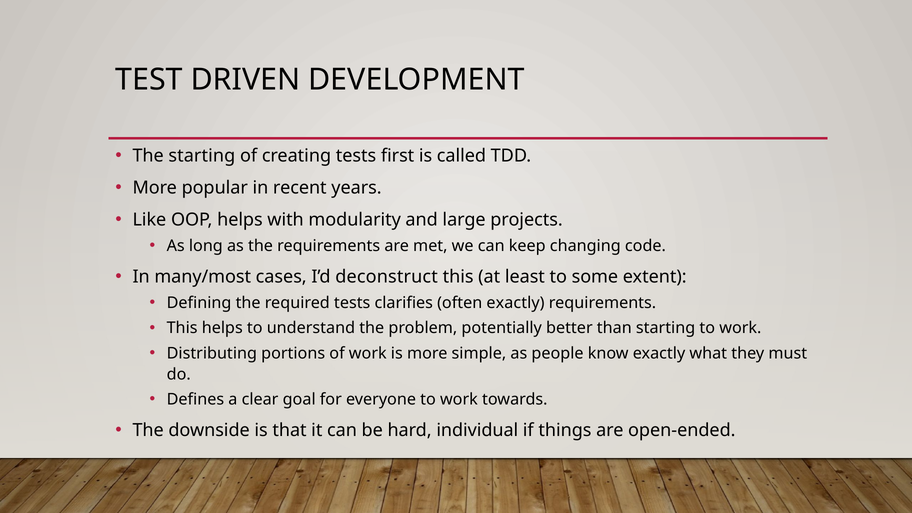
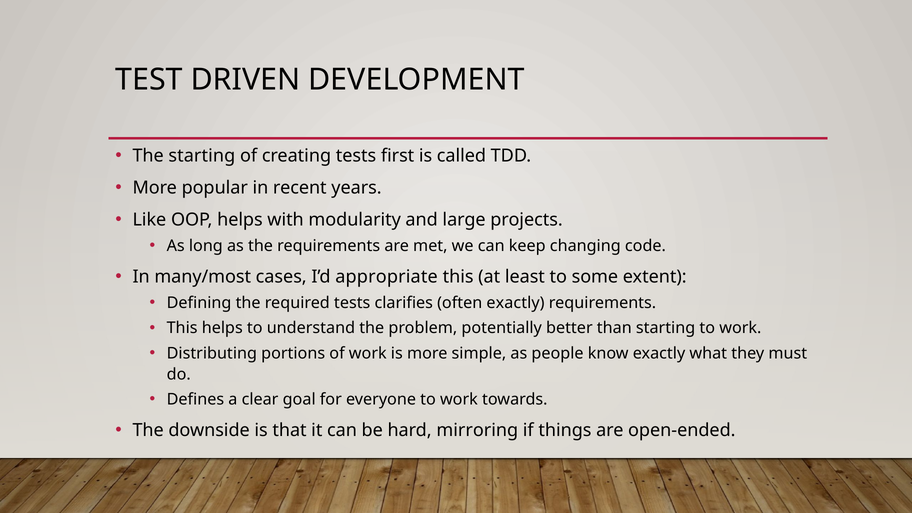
deconstruct: deconstruct -> appropriate
individual: individual -> mirroring
